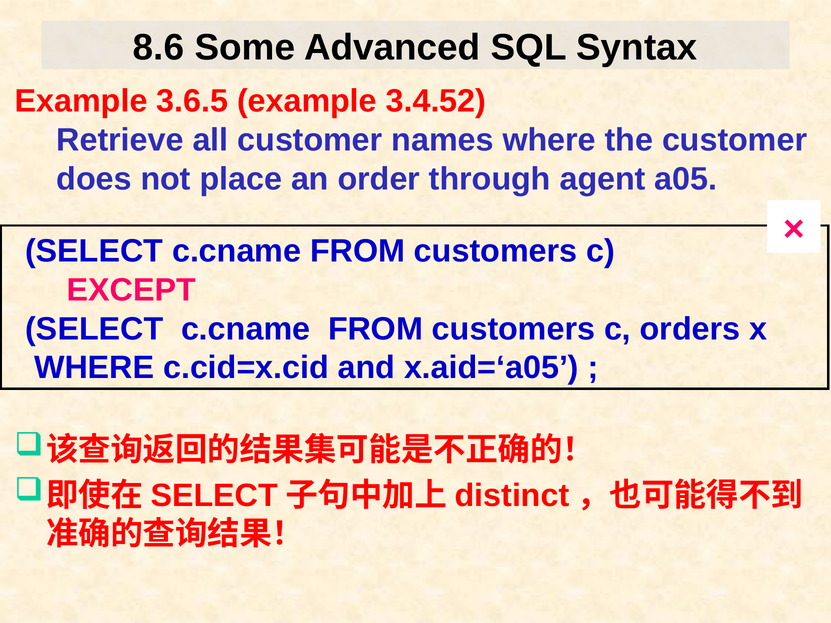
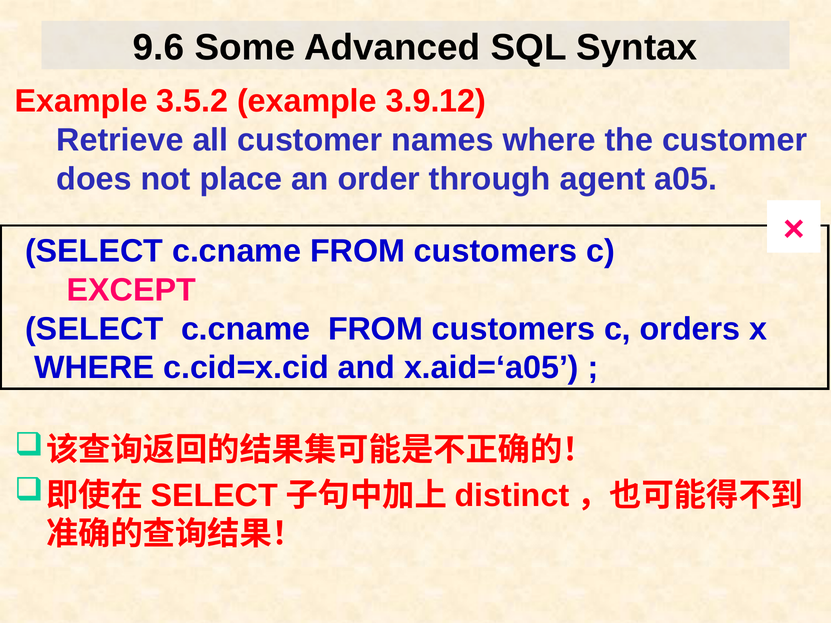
8.6: 8.6 -> 9.6
3.6.5: 3.6.5 -> 3.5.2
3.4.52: 3.4.52 -> 3.9.12
